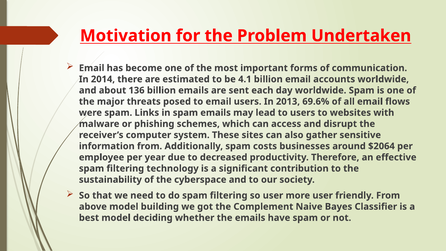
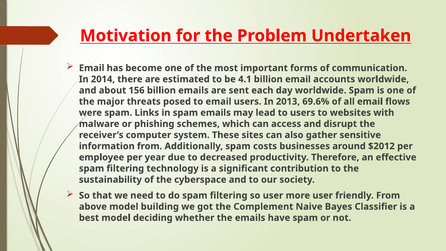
136: 136 -> 156
$2064: $2064 -> $2012
